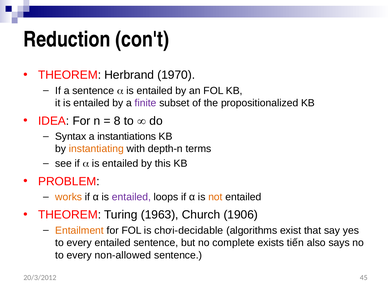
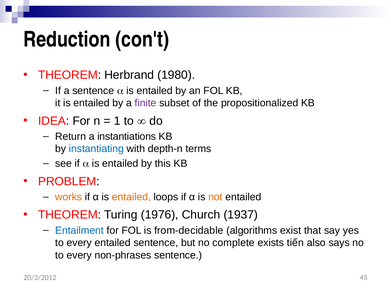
1970: 1970 -> 1980
8: 8 -> 1
Syntax: Syntax -> Return
instantiating colour: orange -> blue
entailed at (131, 197) colour: purple -> orange
1963: 1963 -> 1976
1906: 1906 -> 1937
Entailment colour: orange -> blue
chơi-decidable: chơi-decidable -> from-decidable
non-allowed: non-allowed -> non-phrases
